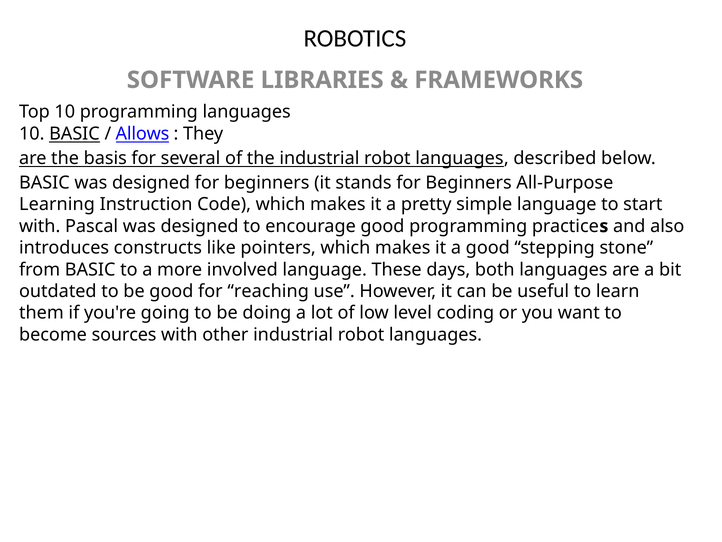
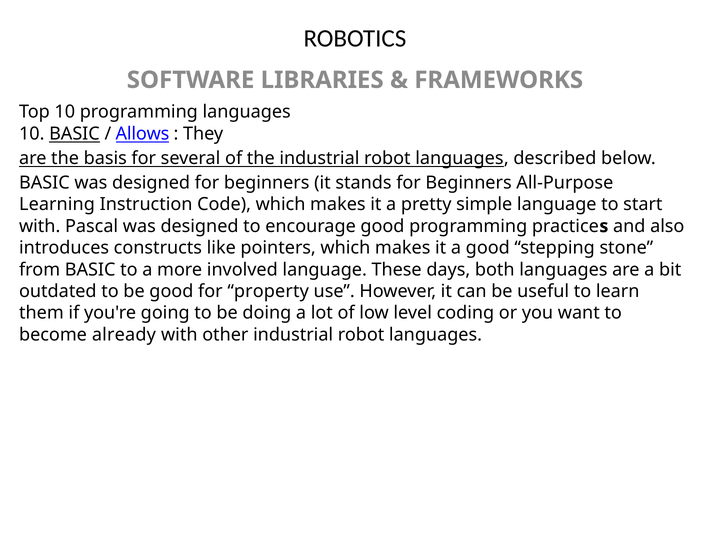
reaching: reaching -> property
sources: sources -> already
